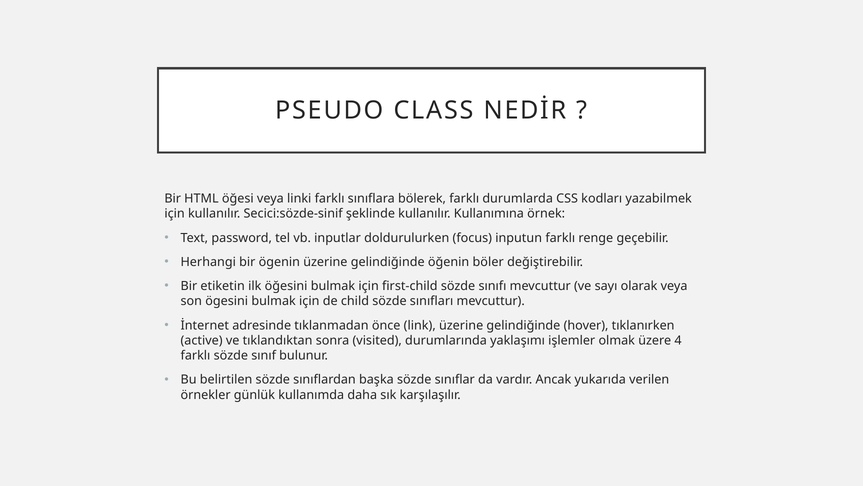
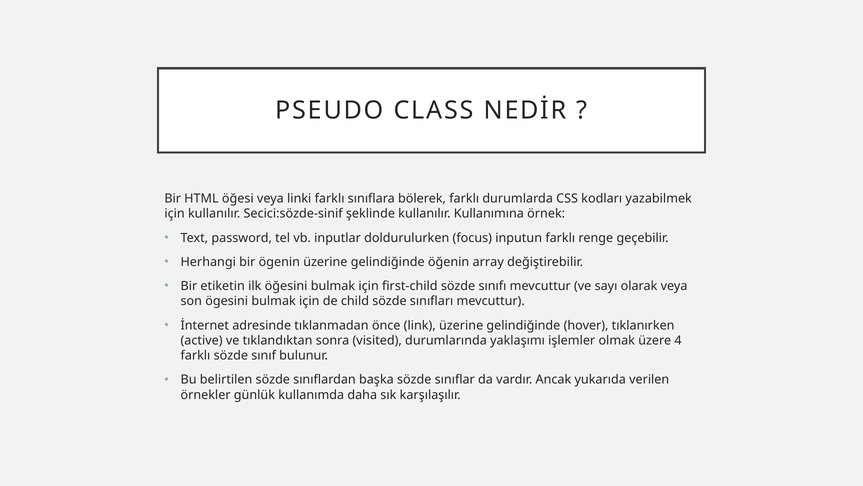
böler: böler -> array
